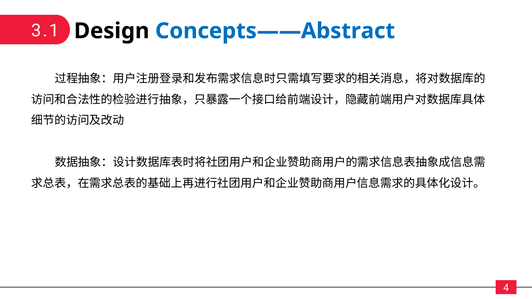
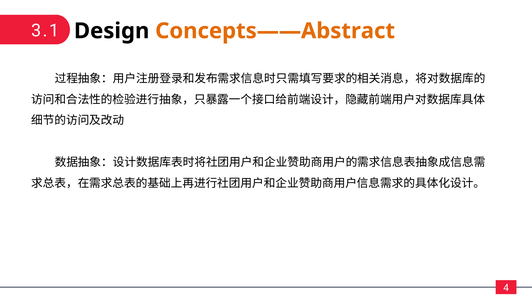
Concepts——Abstract colour: blue -> orange
